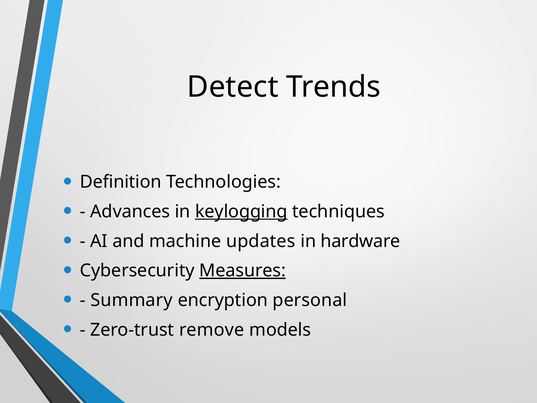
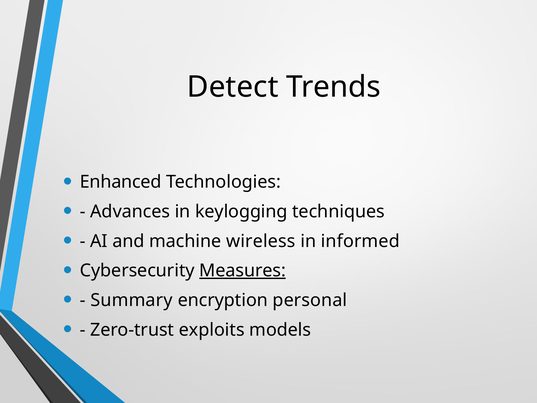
Definition: Definition -> Enhanced
keylogging underline: present -> none
updates: updates -> wireless
hardware: hardware -> informed
remove: remove -> exploits
